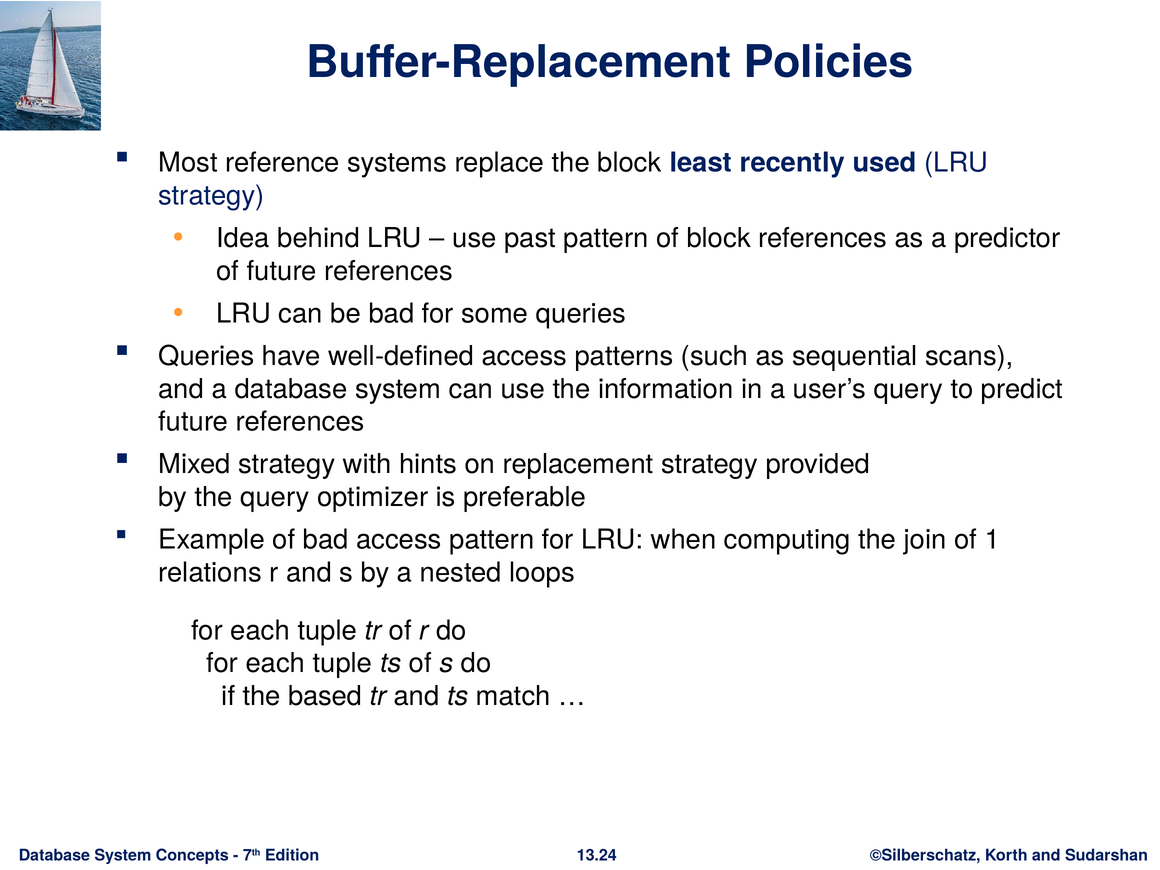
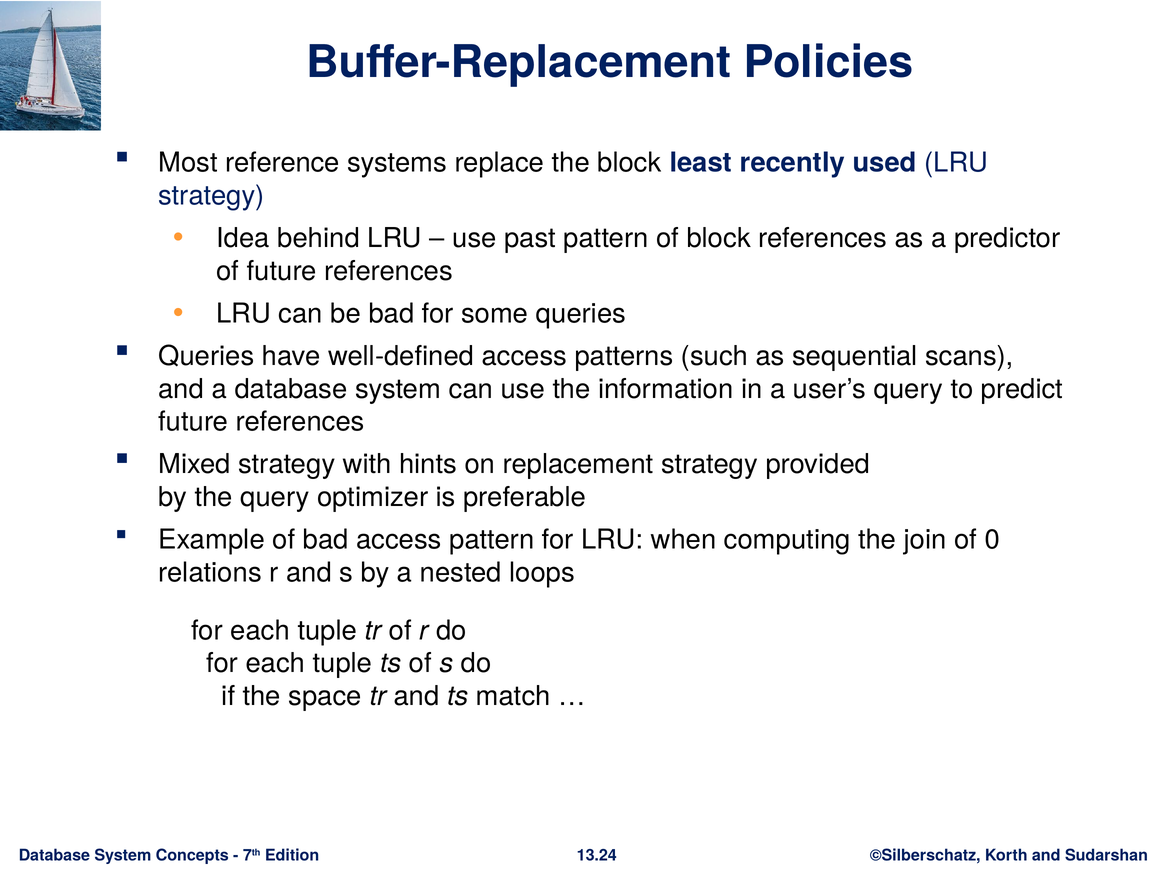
1: 1 -> 0
based: based -> space
